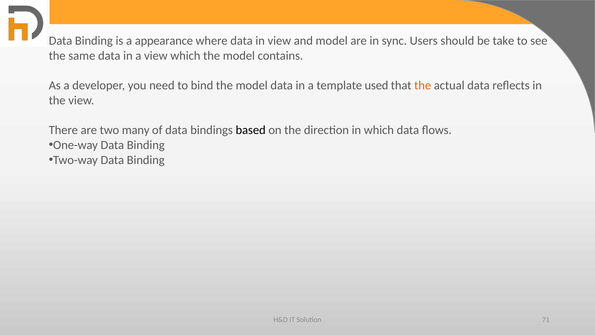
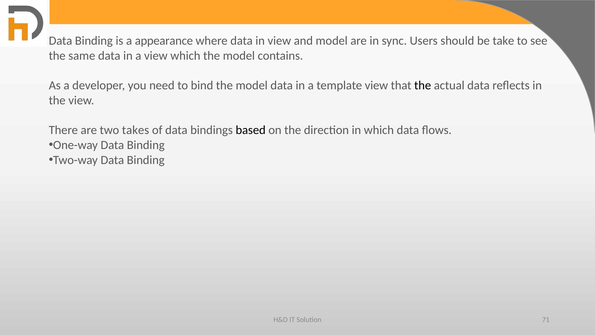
template used: used -> view
the at (423, 85) colour: orange -> black
many: many -> takes
